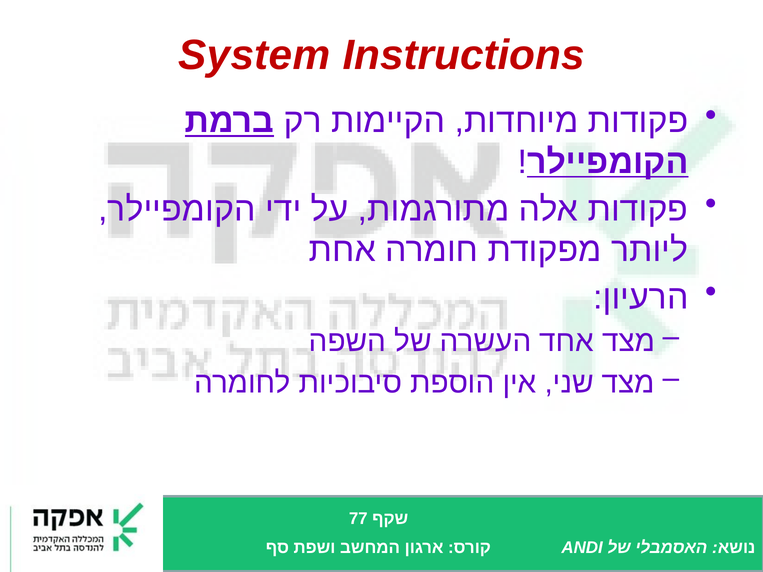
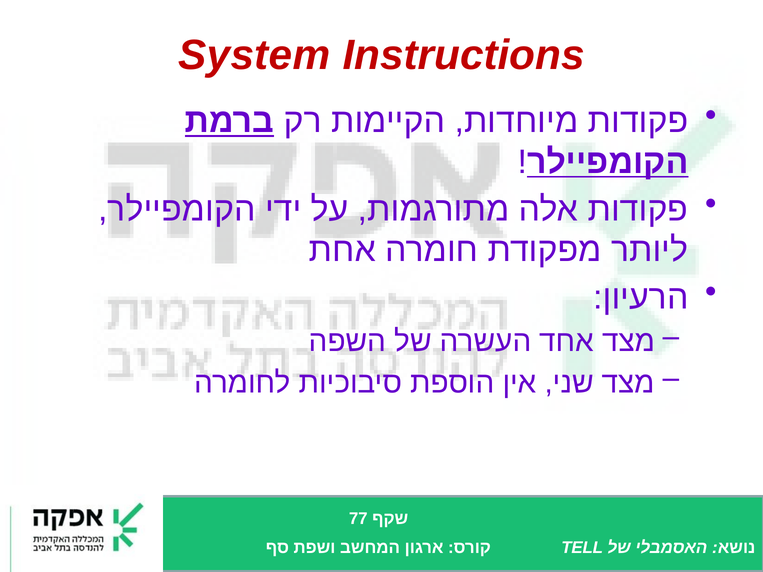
ANDI: ANDI -> TELL
